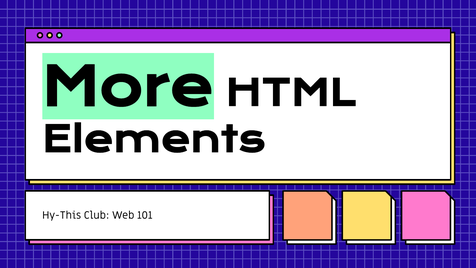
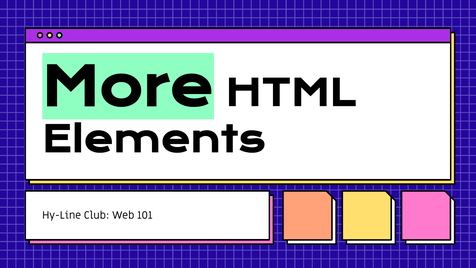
Hy-This: Hy-This -> Hy-Line
